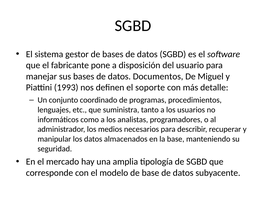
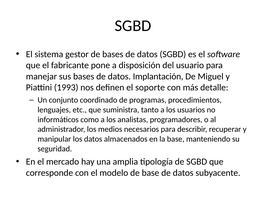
Documentos: Documentos -> Implantación
